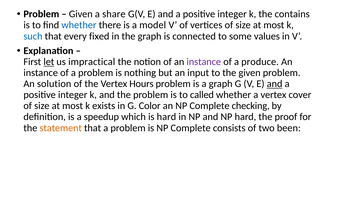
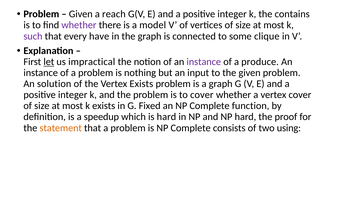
share: share -> reach
whether at (79, 25) colour: blue -> purple
such colour: blue -> purple
fixed: fixed -> have
values: values -> clique
Vertex Hours: Hours -> Exists
and at (275, 84) underline: present -> none
to called: called -> cover
Color: Color -> Fixed
checking: checking -> function
been: been -> using
